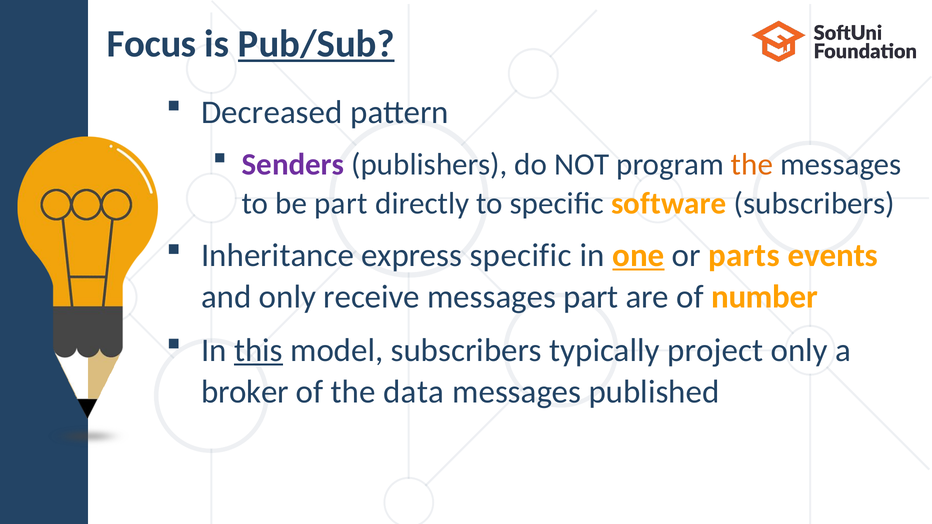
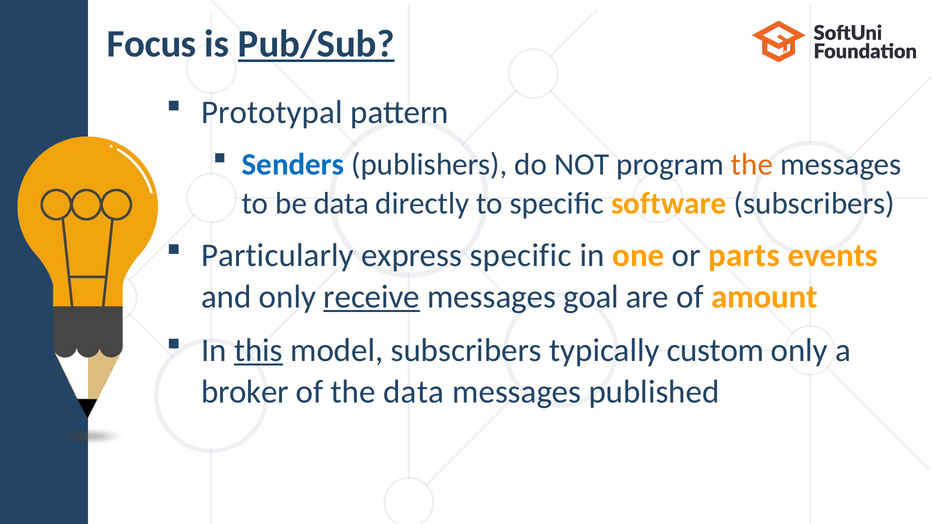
Decreased: Decreased -> Prototypal
Senders colour: purple -> blue
be part: part -> data
Inheritance: Inheritance -> Particularly
one underline: present -> none
receive underline: none -> present
messages part: part -> goal
number: number -> amount
project: project -> custom
